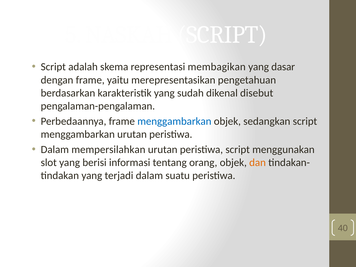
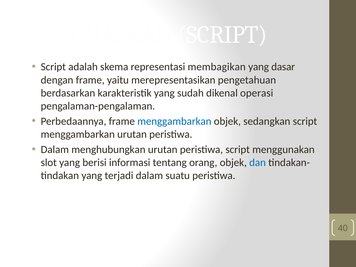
disebut: disebut -> operasi
mempersilahkan: mempersilahkan -> menghubungkan
dan colour: orange -> blue
